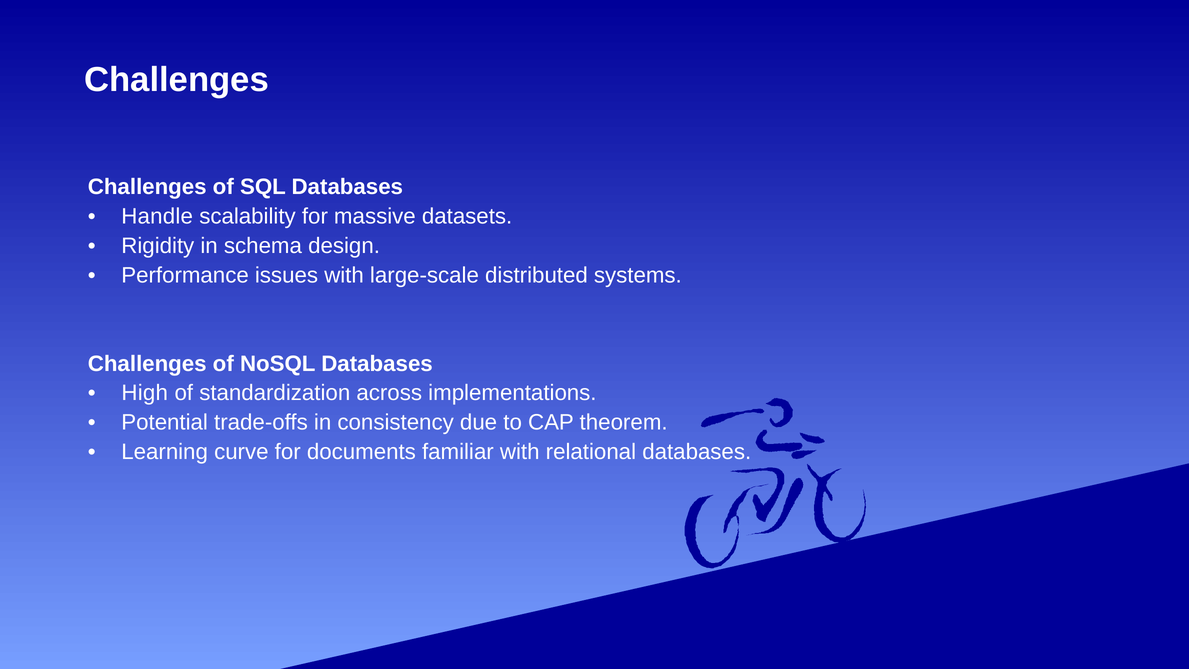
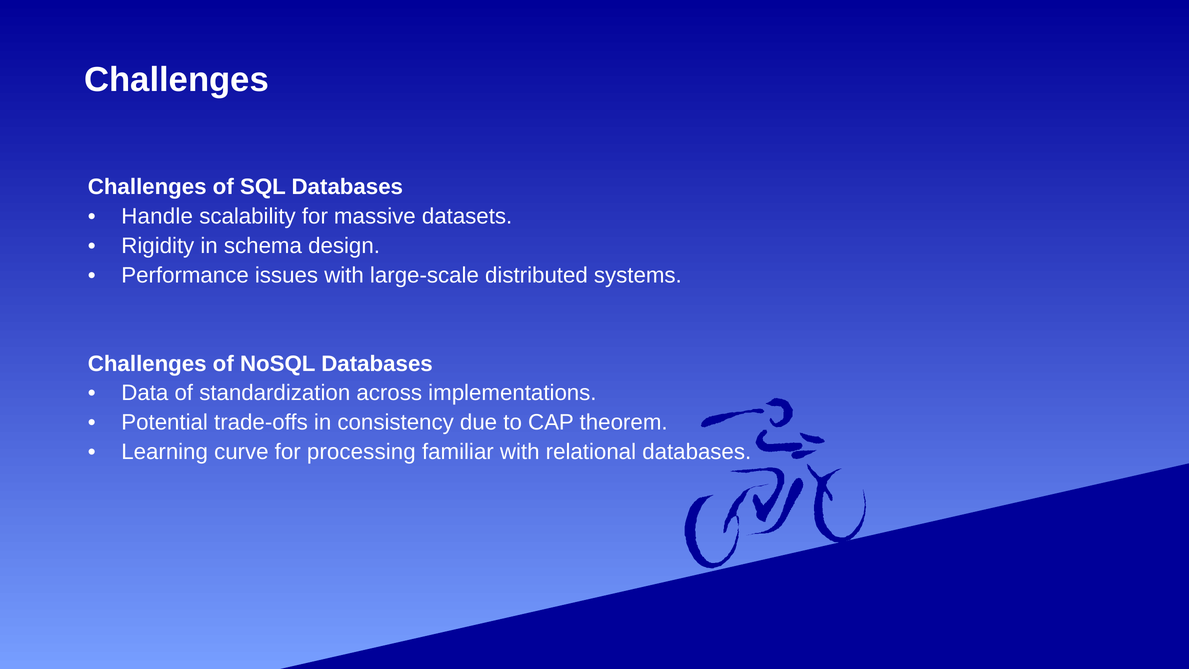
High: High -> Data
documents: documents -> processing
